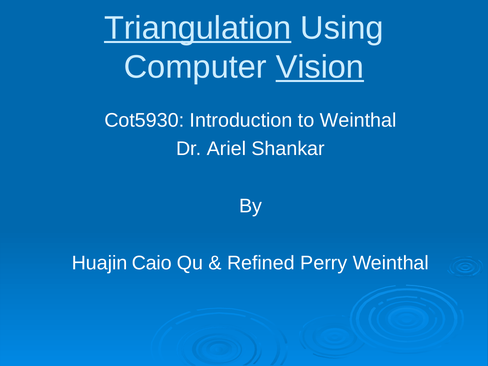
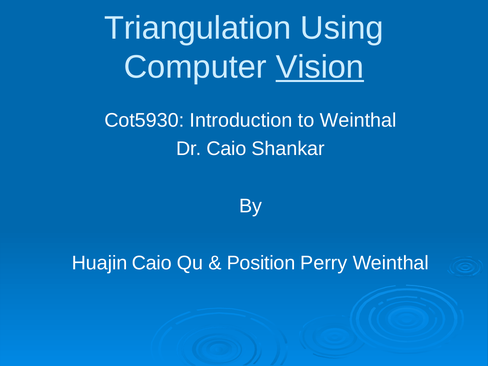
Triangulation underline: present -> none
Dr Ariel: Ariel -> Caio
Refined: Refined -> Position
